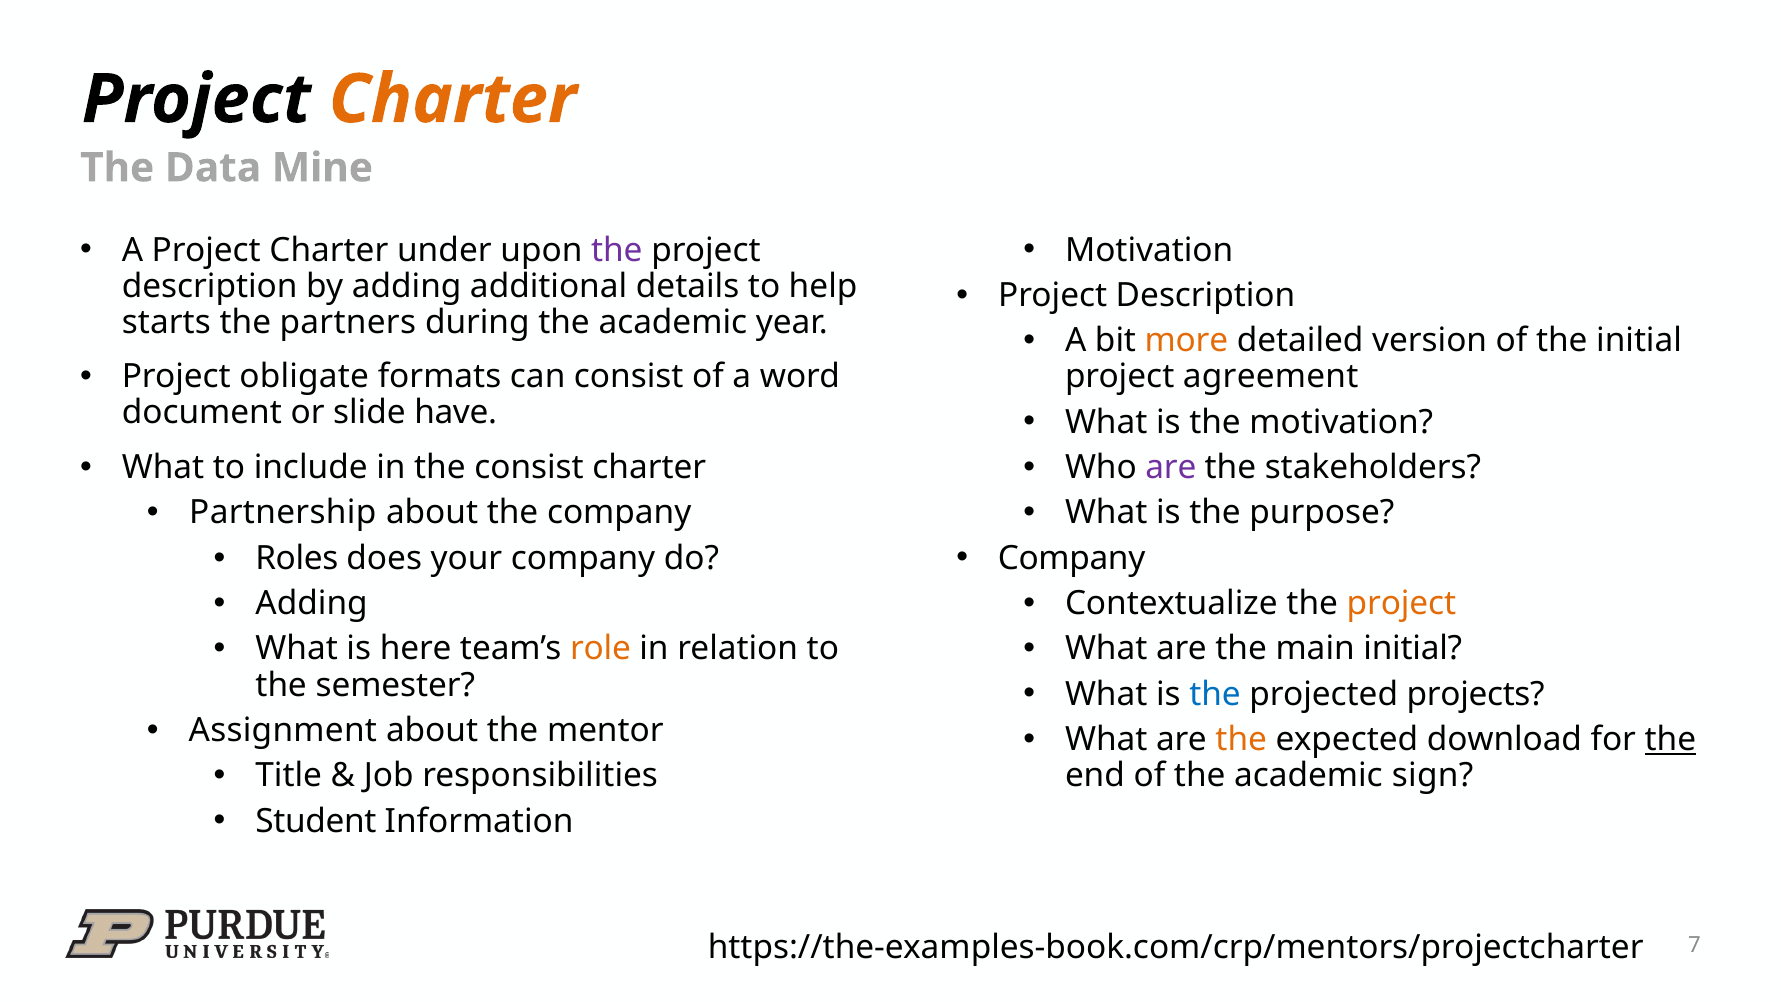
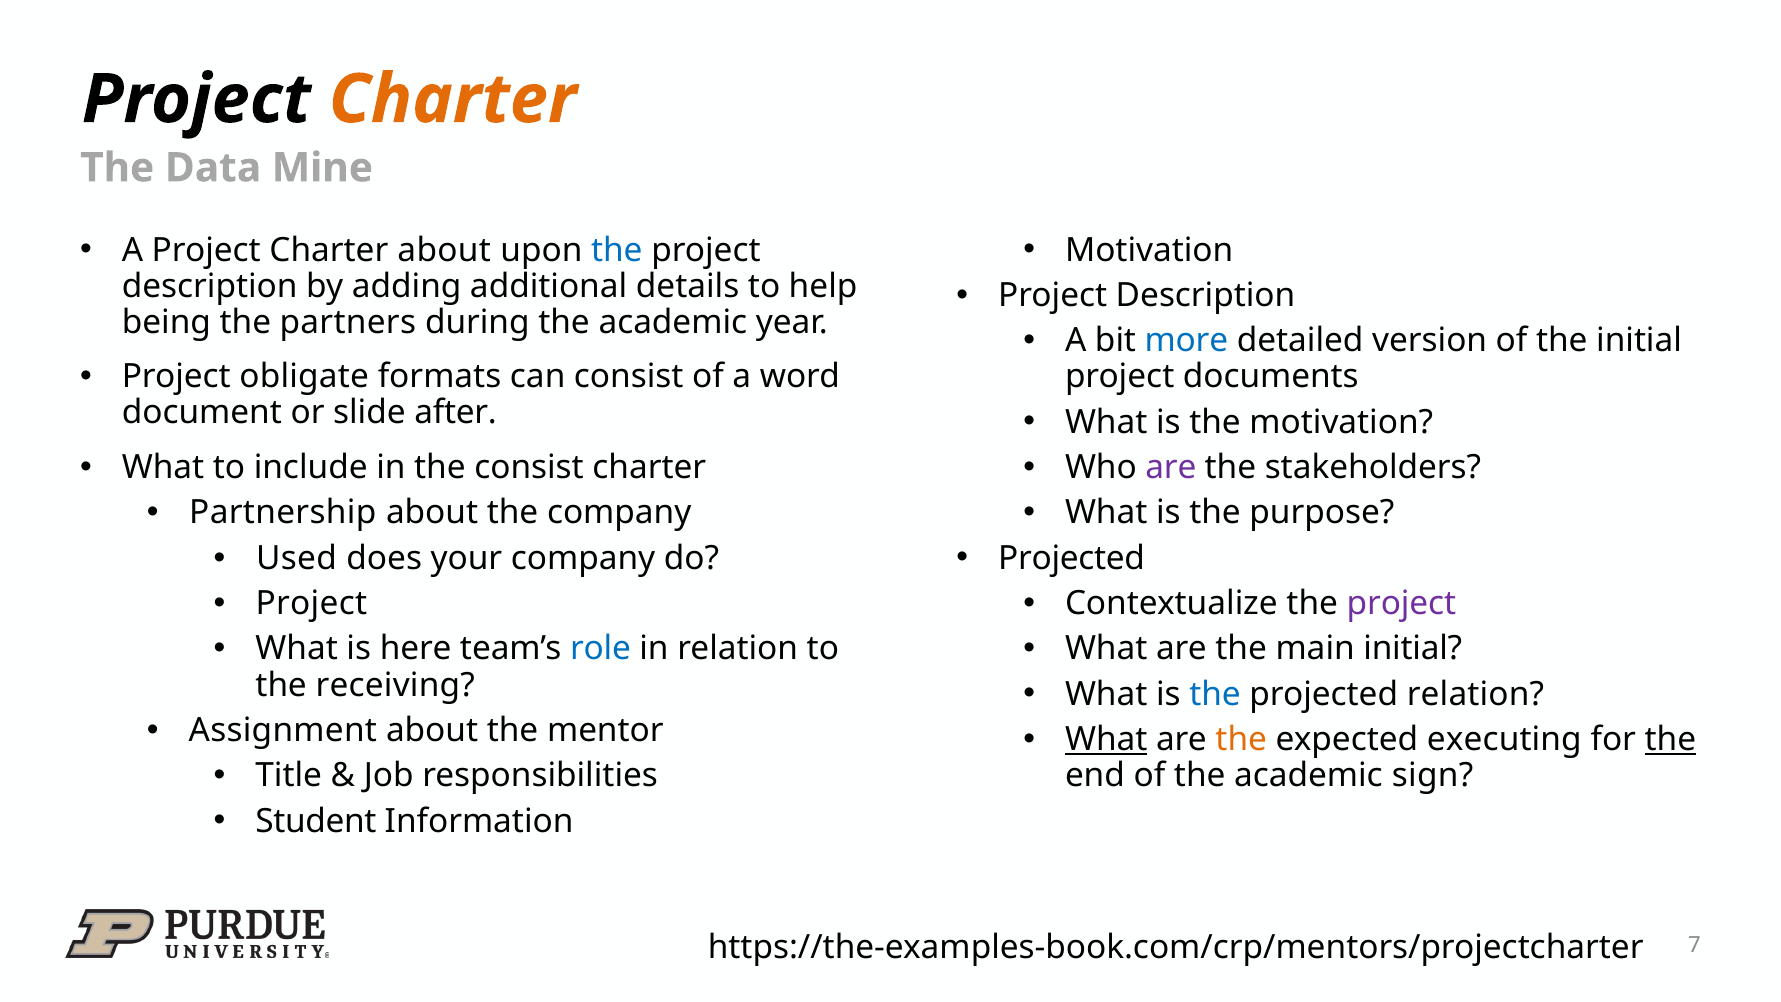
Charter under: under -> about
the at (617, 250) colour: purple -> blue
starts: starts -> being
more colour: orange -> blue
agreement: agreement -> documents
have: have -> after
Roles: Roles -> Used
Company at (1072, 558): Company -> Projected
Adding at (312, 603): Adding -> Project
project at (1401, 603) colour: orange -> purple
role colour: orange -> blue
semester: semester -> receiving
projected projects: projects -> relation
What at (1106, 739) underline: none -> present
download: download -> executing
